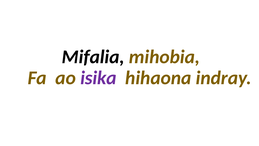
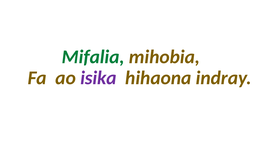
Mifalia colour: black -> green
